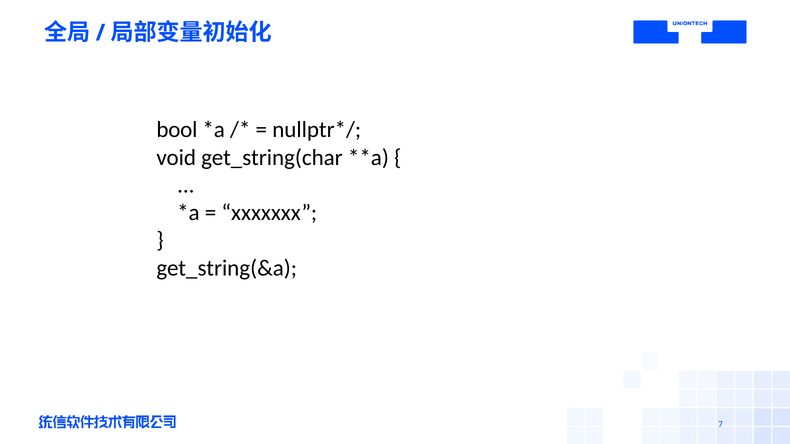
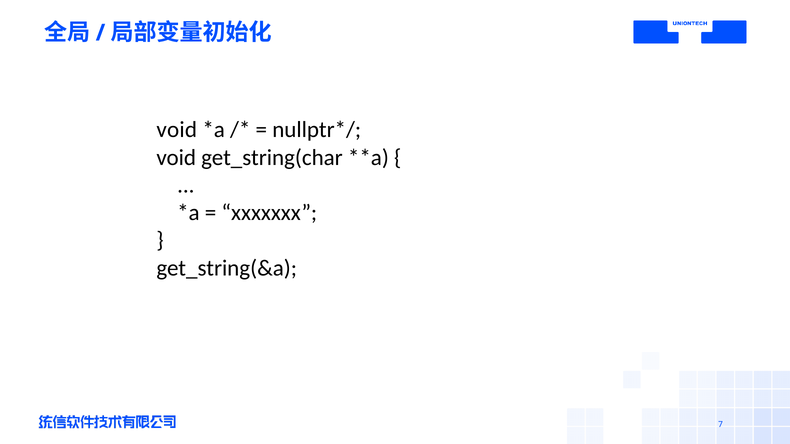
bool at (177, 130): bool -> void
